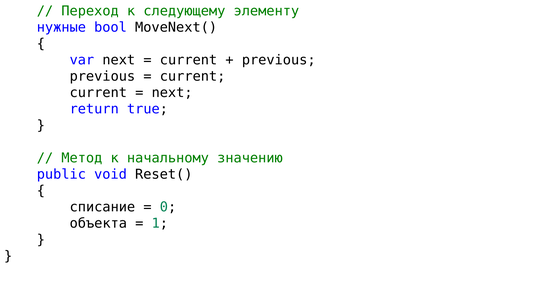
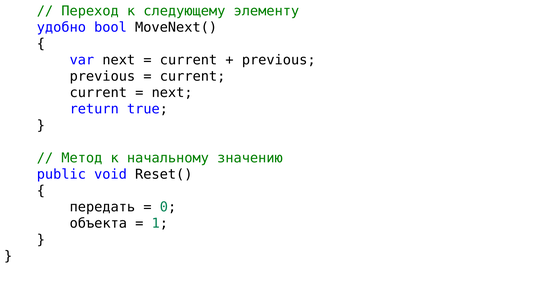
нужные: нужные -> удобно
списание: списание -> передать
